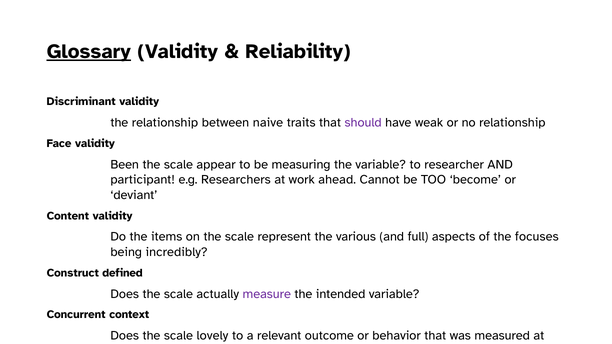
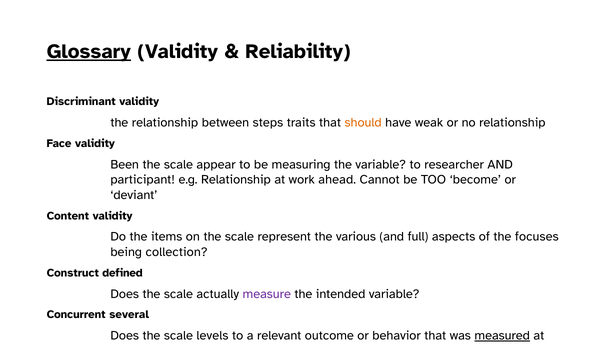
naive: naive -> steps
should at (363, 123) colour: purple -> orange
e.g Researchers: Researchers -> Relationship
incredibly: incredibly -> collection
context: context -> several
lovely: lovely -> levels
measured at (502, 336) underline: none -> present
